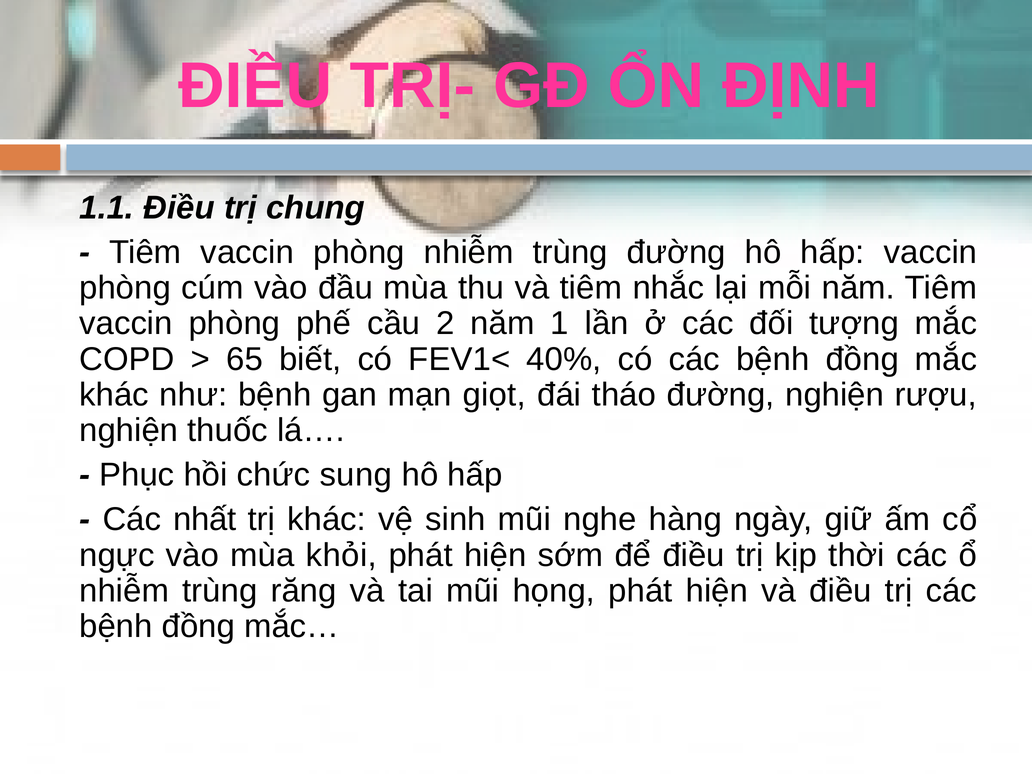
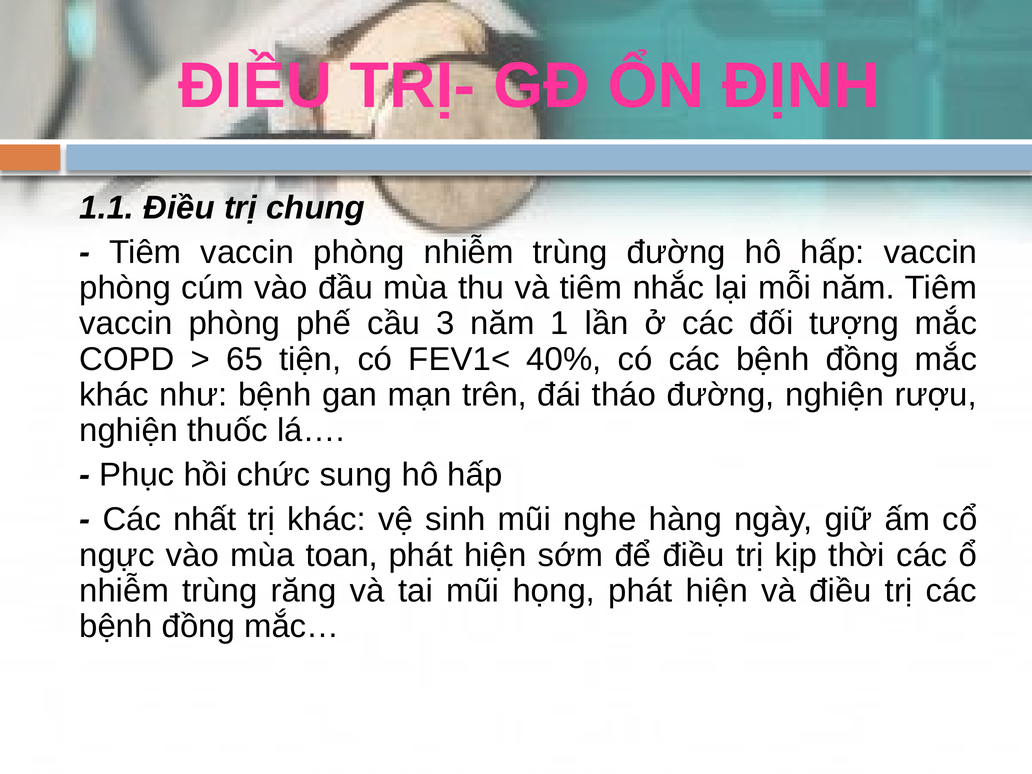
2: 2 -> 3
biết: biết -> tiện
giọt: giọt -> trên
khỏi: khỏi -> toan
